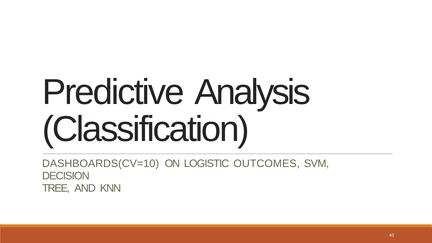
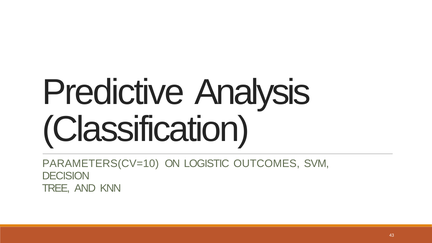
DASHBOARDS(CV=10: DASHBOARDS(CV=10 -> PARAMETERS(CV=10
